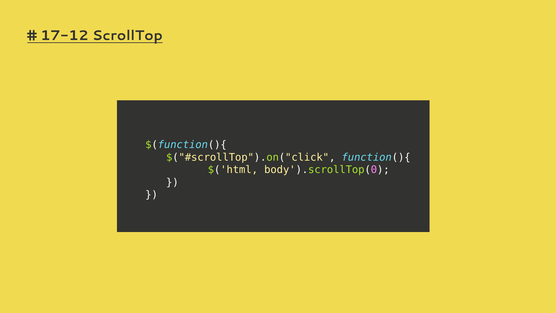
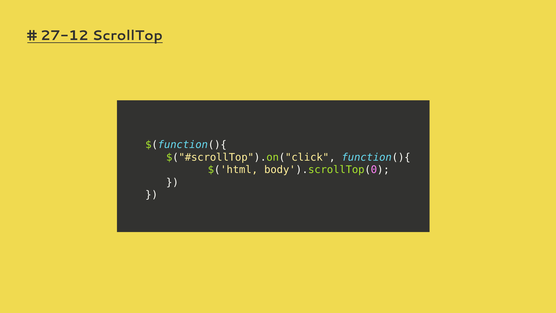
17-12: 17-12 -> 27-12
